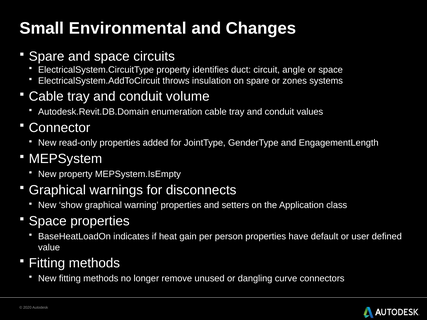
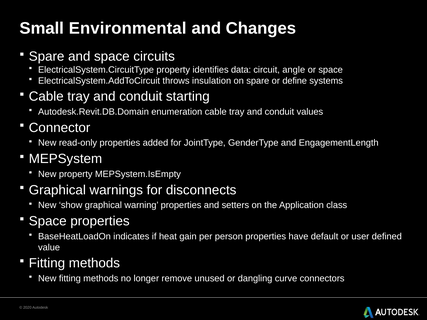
duct: duct -> data
zones: zones -> define
volume: volume -> starting
